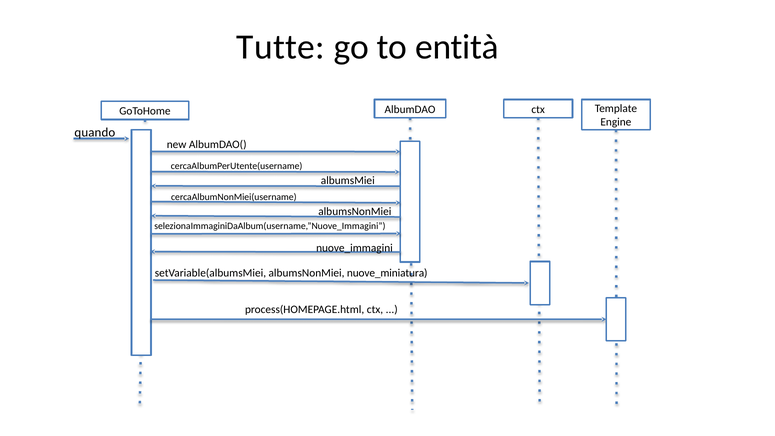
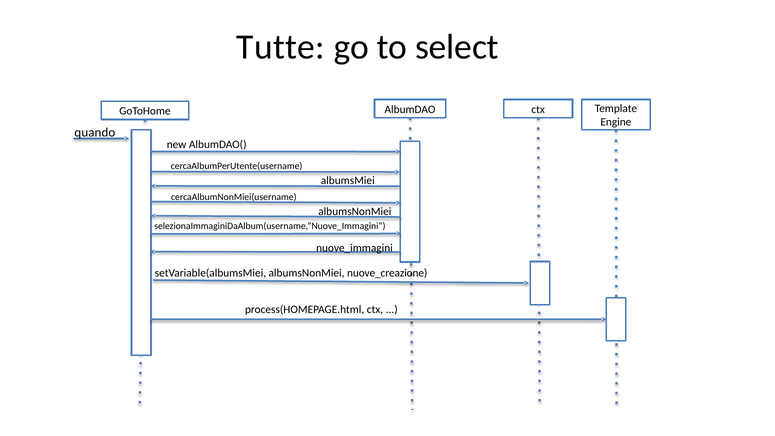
entità: entità -> select
nuove_miniatura: nuove_miniatura -> nuove_creazione
